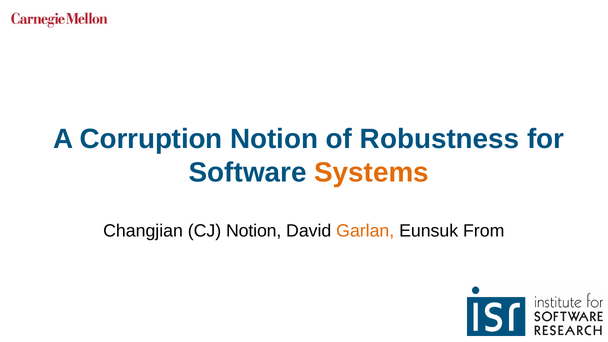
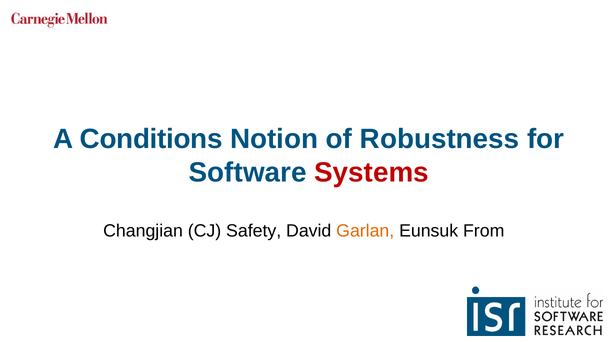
Corruption: Corruption -> Conditions
Systems colour: orange -> red
CJ Notion: Notion -> Safety
